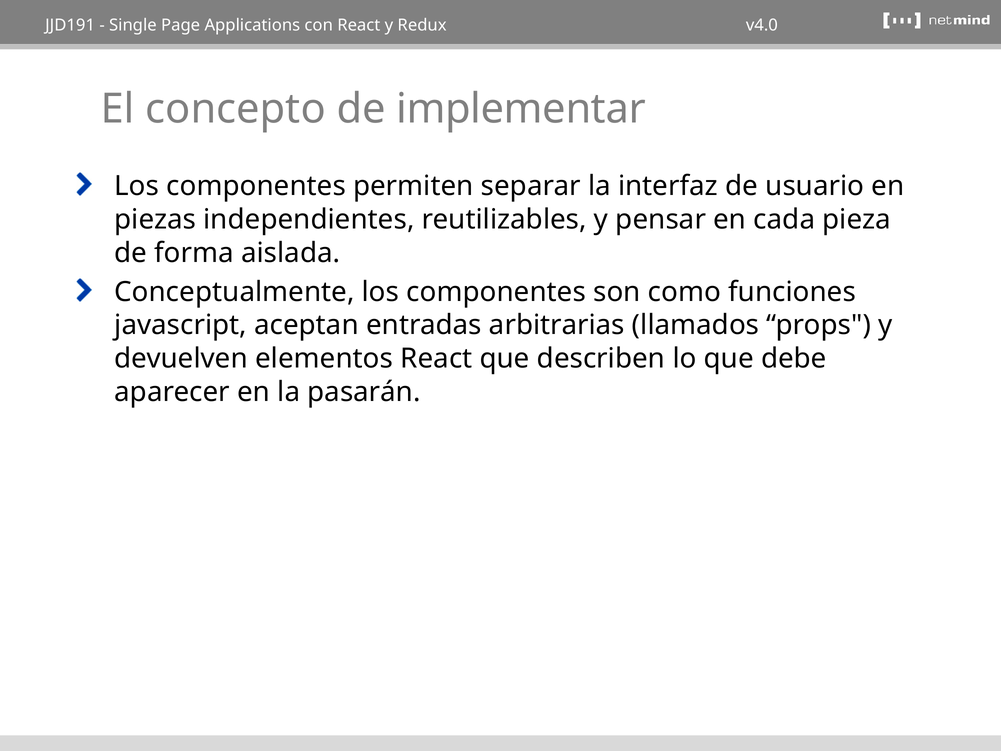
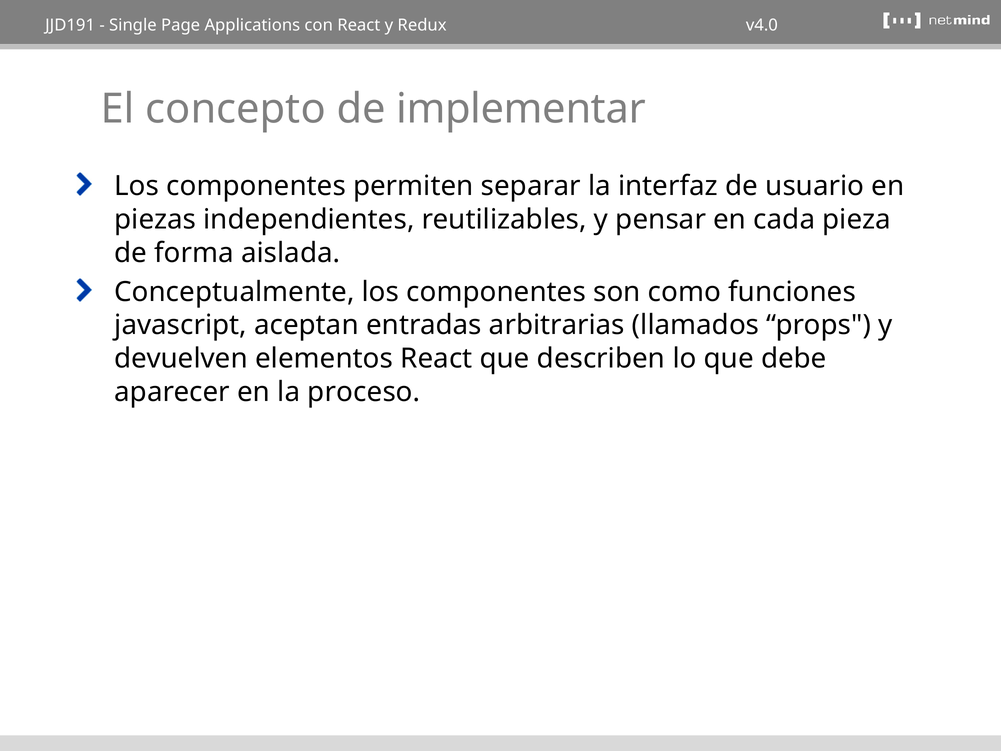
pasarán: pasarán -> proceso
